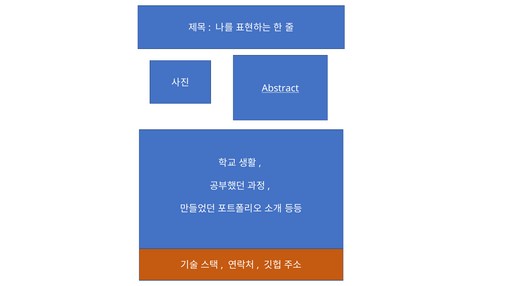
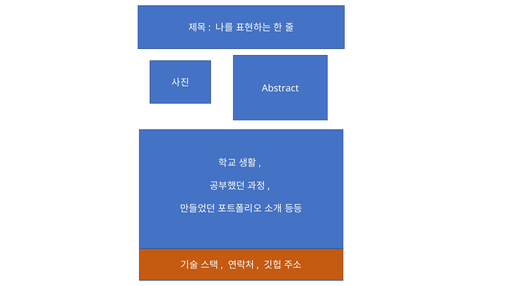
Abstract underline: present -> none
